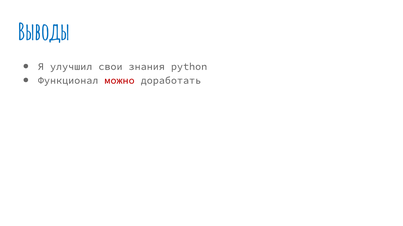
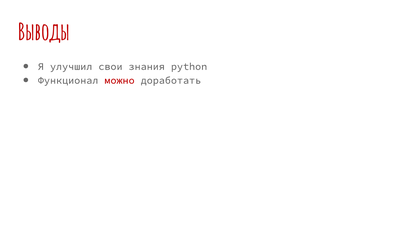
Выводы colour: blue -> red
